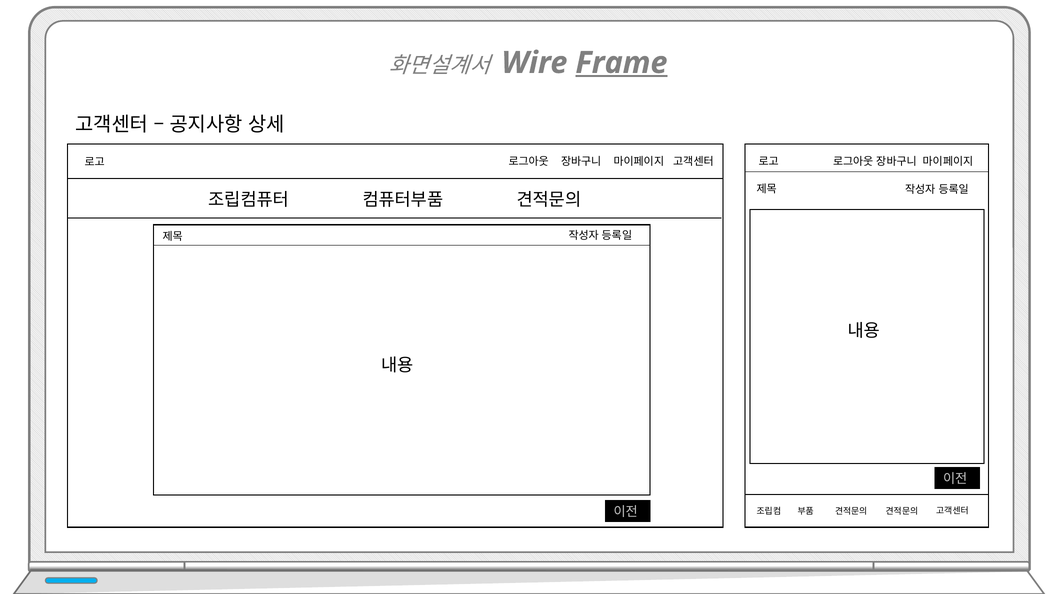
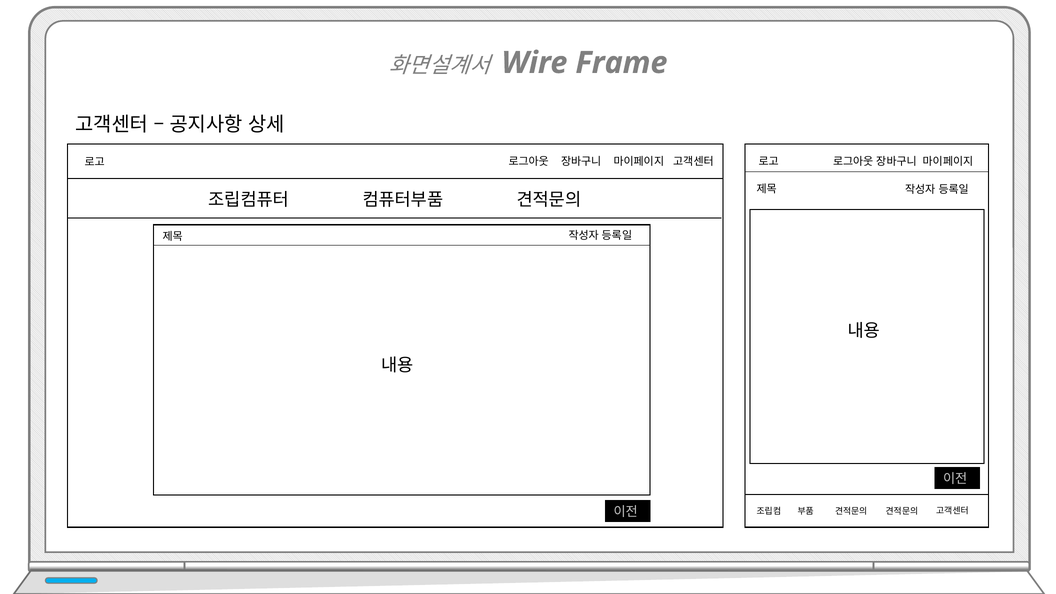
Frame underline: present -> none
